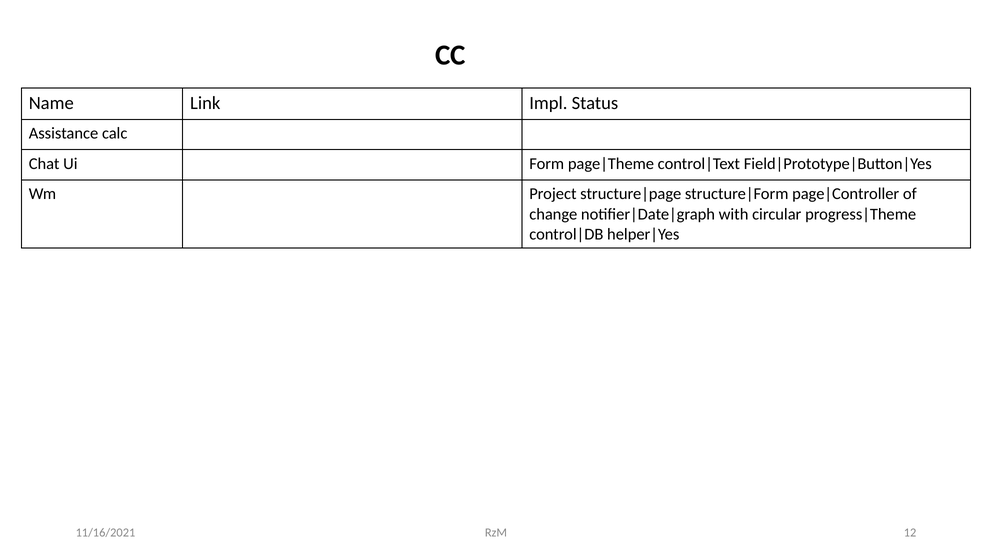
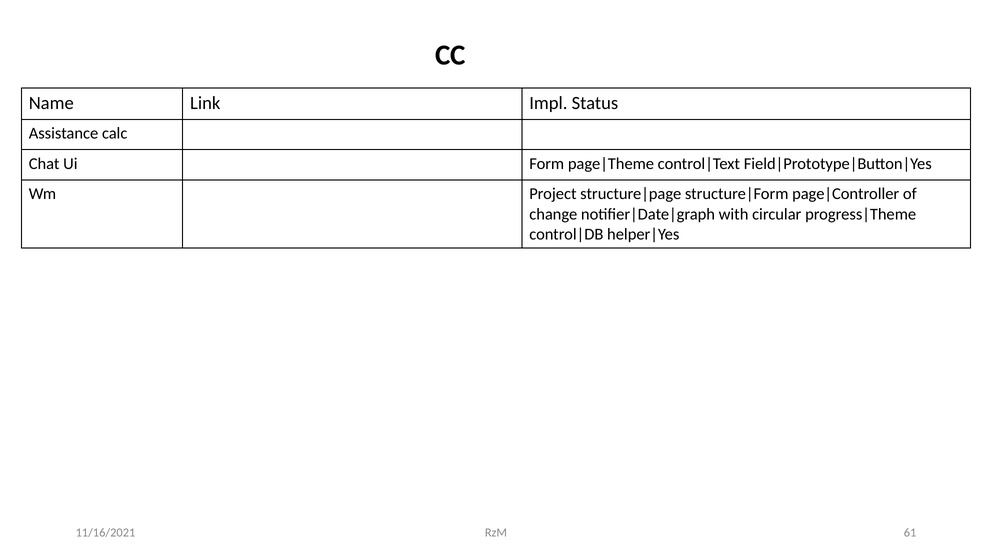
12: 12 -> 61
